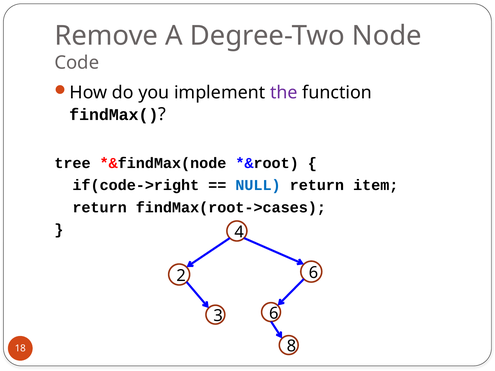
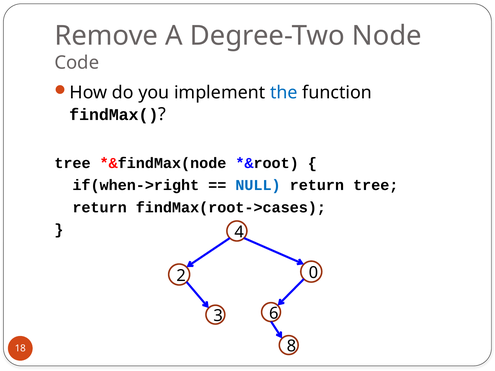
the colour: purple -> blue
if(code->right: if(code->right -> if(when->right
return item: item -> tree
2 6: 6 -> 0
